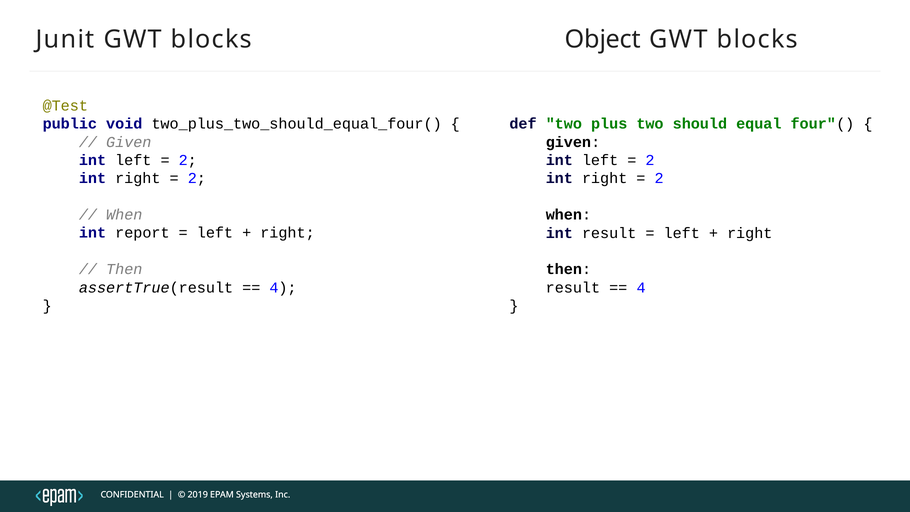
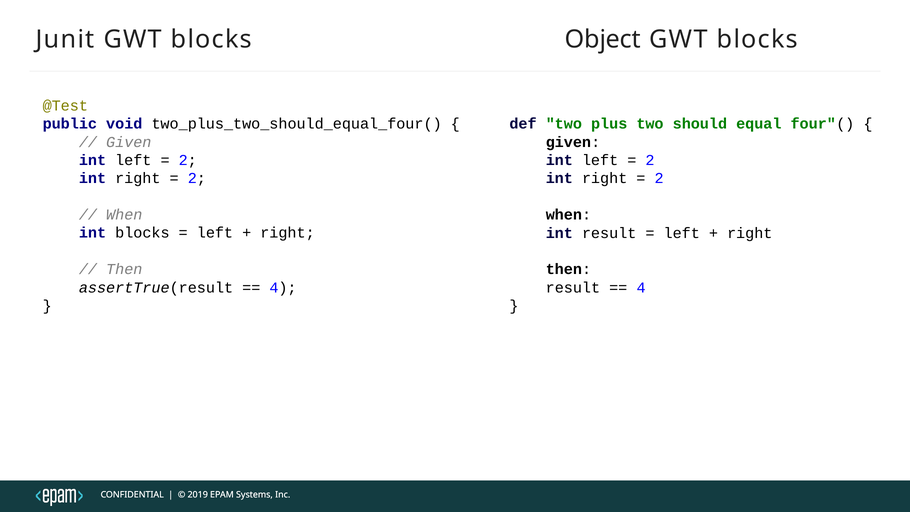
int report: report -> blocks
